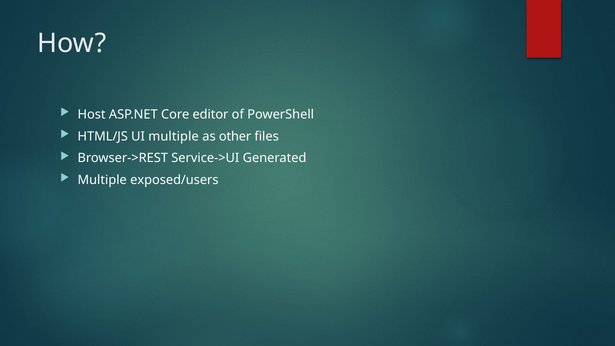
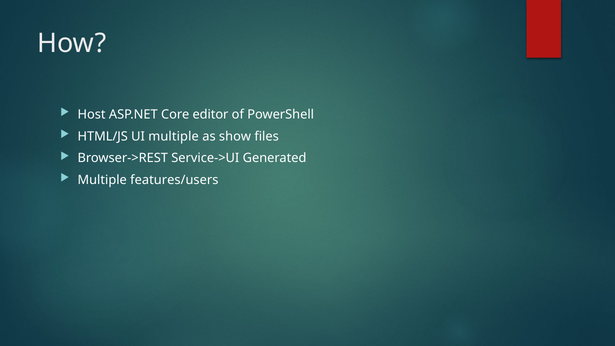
other: other -> show
exposed/users: exposed/users -> features/users
